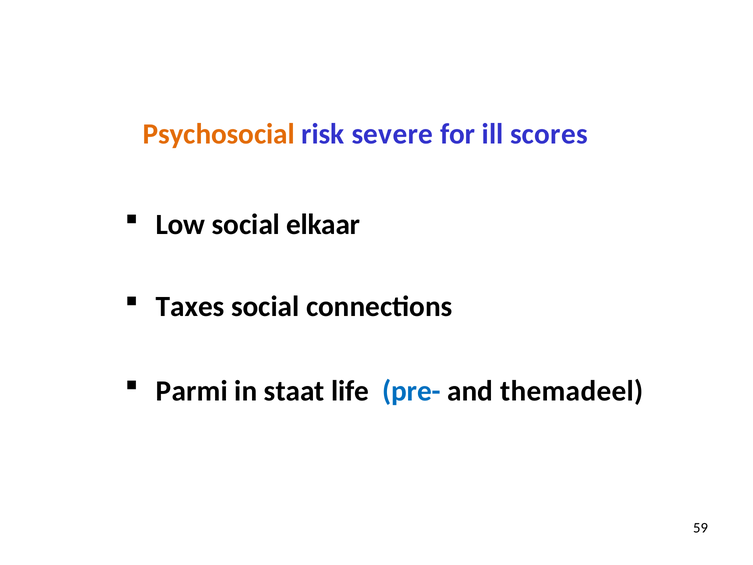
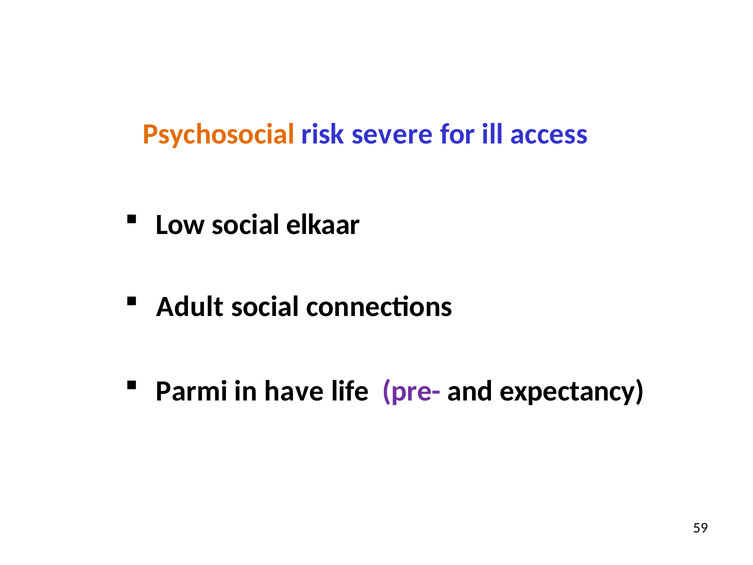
scores: scores -> access
Taxes: Taxes -> Adult
staat: staat -> have
pre- colour: blue -> purple
themadeel: themadeel -> expectancy
